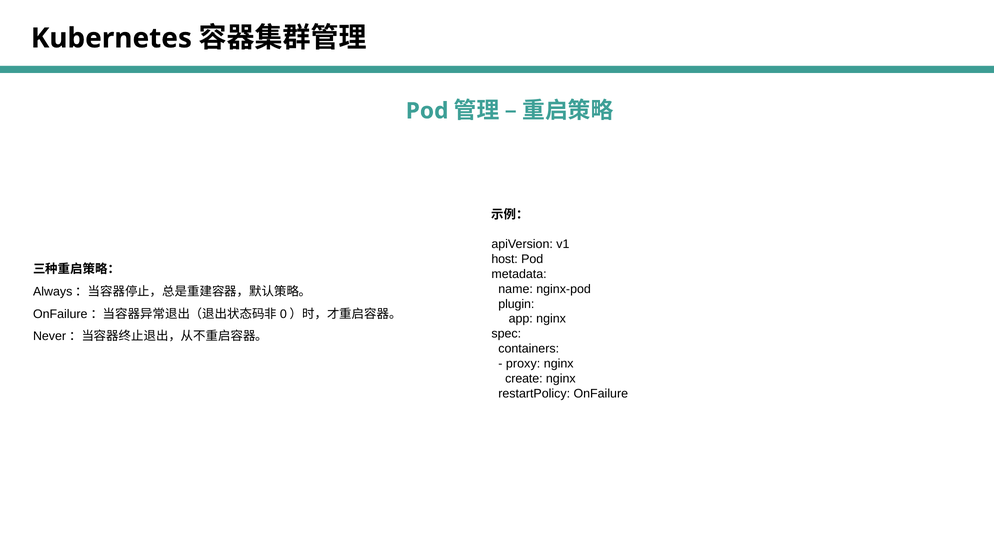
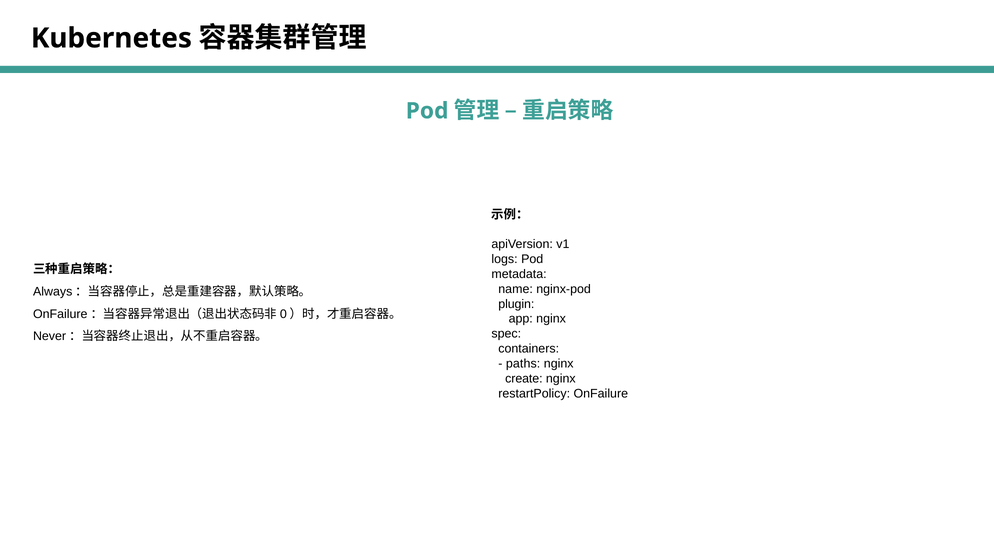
host: host -> logs
proxy: proxy -> paths
